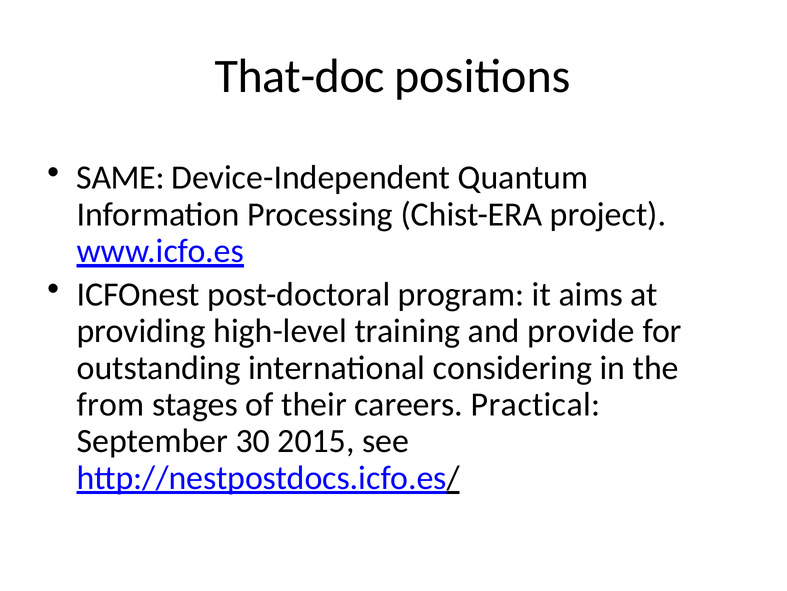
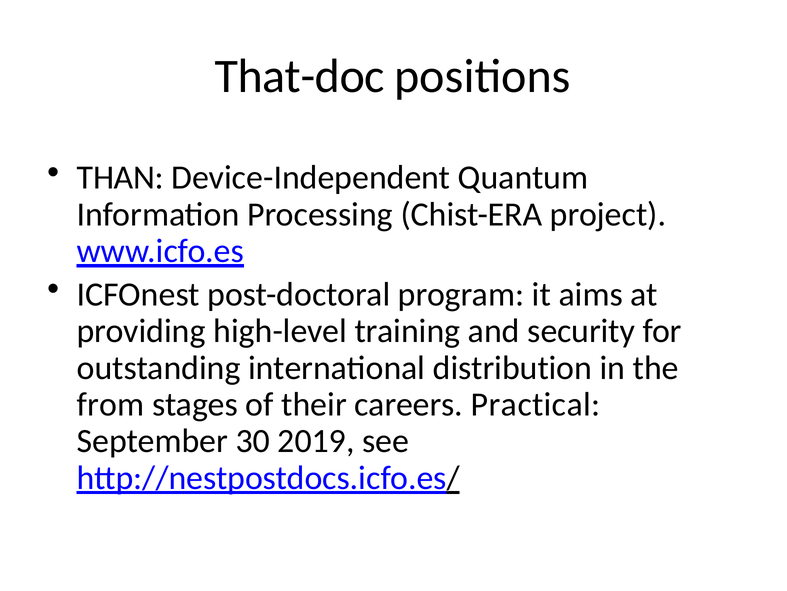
SAME: SAME -> THAN
provide: provide -> security
considering: considering -> distribution
2015: 2015 -> 2019
